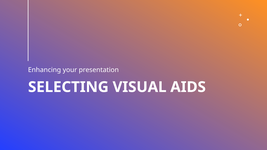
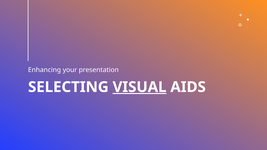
VISUAL underline: none -> present
